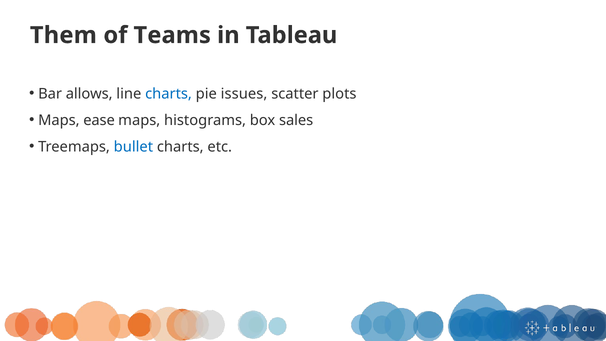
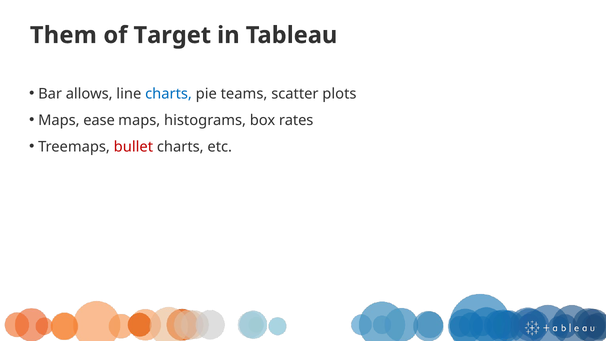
Teams: Teams -> Target
issues: issues -> teams
sales: sales -> rates
bullet colour: blue -> red
